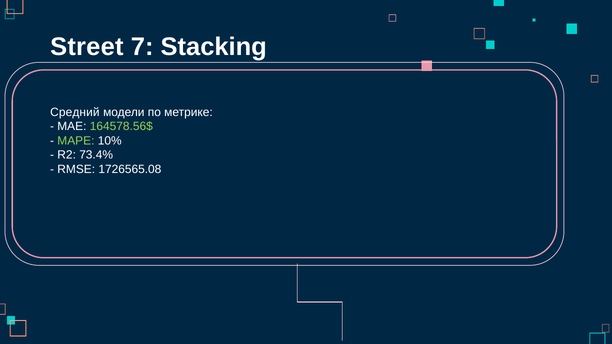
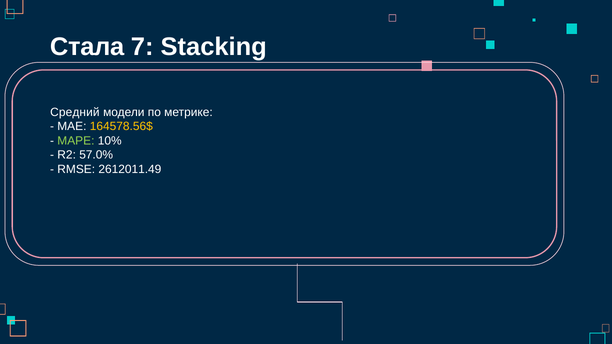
Street: Street -> Стала
164578.56$ colour: light green -> yellow
73.4%: 73.4% -> 57.0%
1726565.08: 1726565.08 -> 2612011.49
